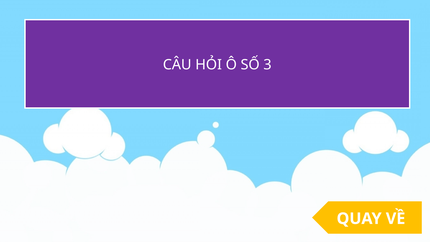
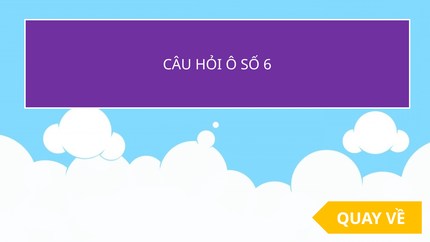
3: 3 -> 6
